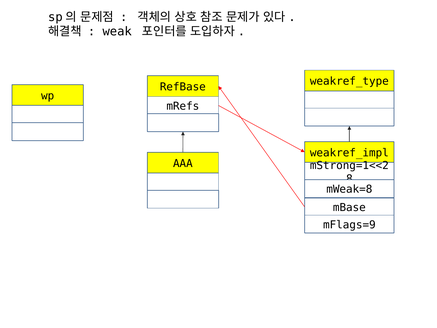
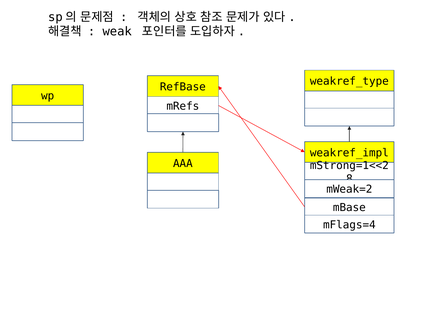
mWeak=8: mWeak=8 -> mWeak=2
mFlags=9: mFlags=9 -> mFlags=4
